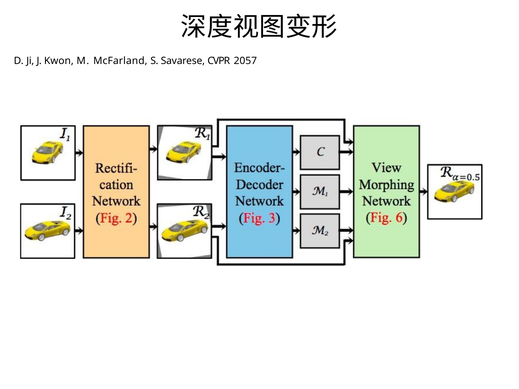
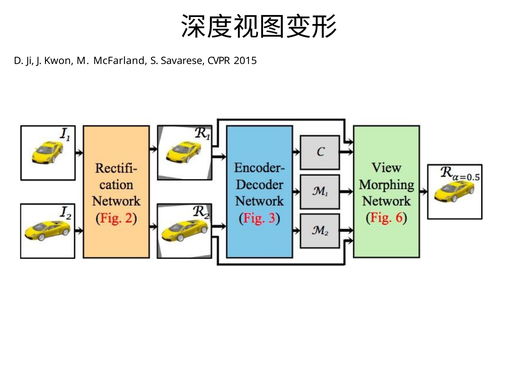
2057: 2057 -> 2015
